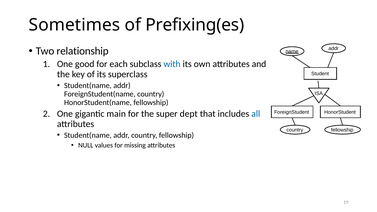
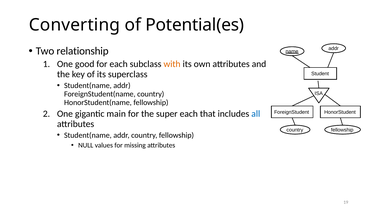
Sometimes: Sometimes -> Converting
Prefixing(es: Prefixing(es -> Potential(es
with colour: blue -> orange
super dept: dept -> each
